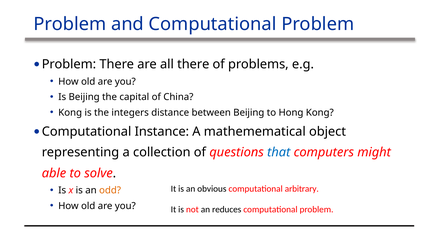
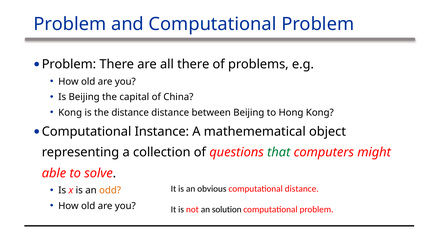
the integers: integers -> distance
that colour: blue -> green
computational arbitrary: arbitrary -> distance
reduces: reduces -> solution
